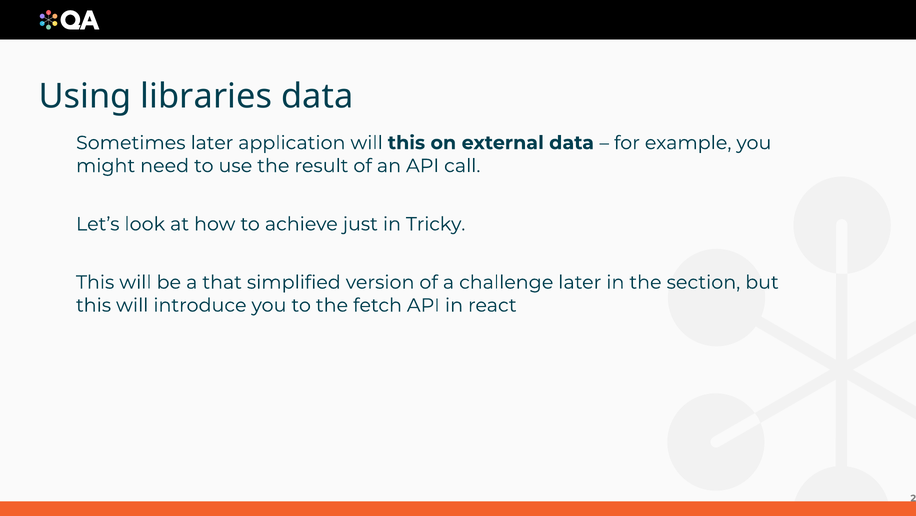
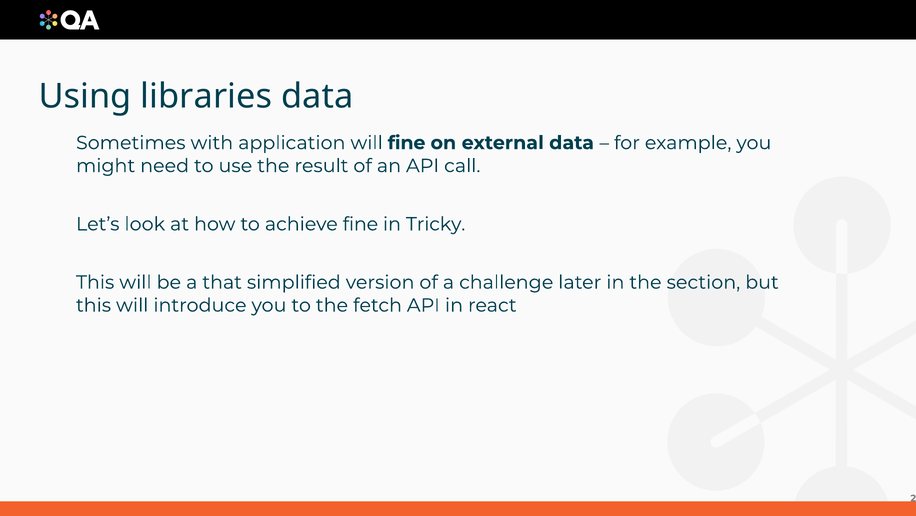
Sometimes later: later -> with
will this: this -> fine
achieve just: just -> fine
